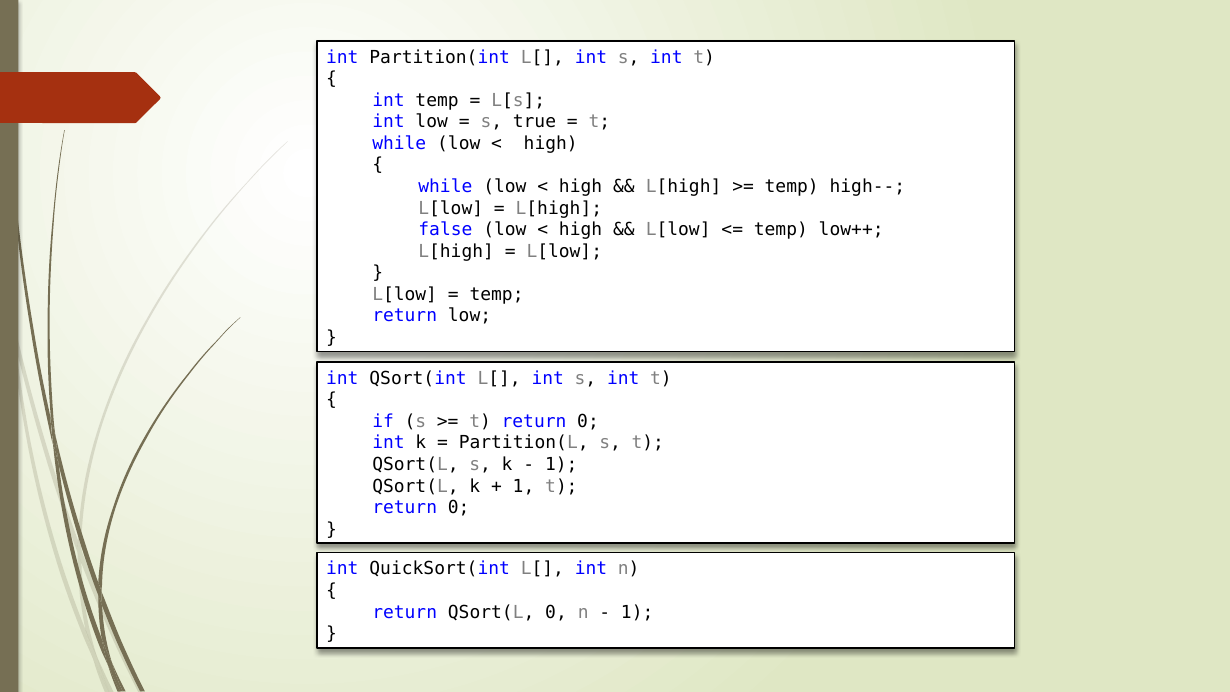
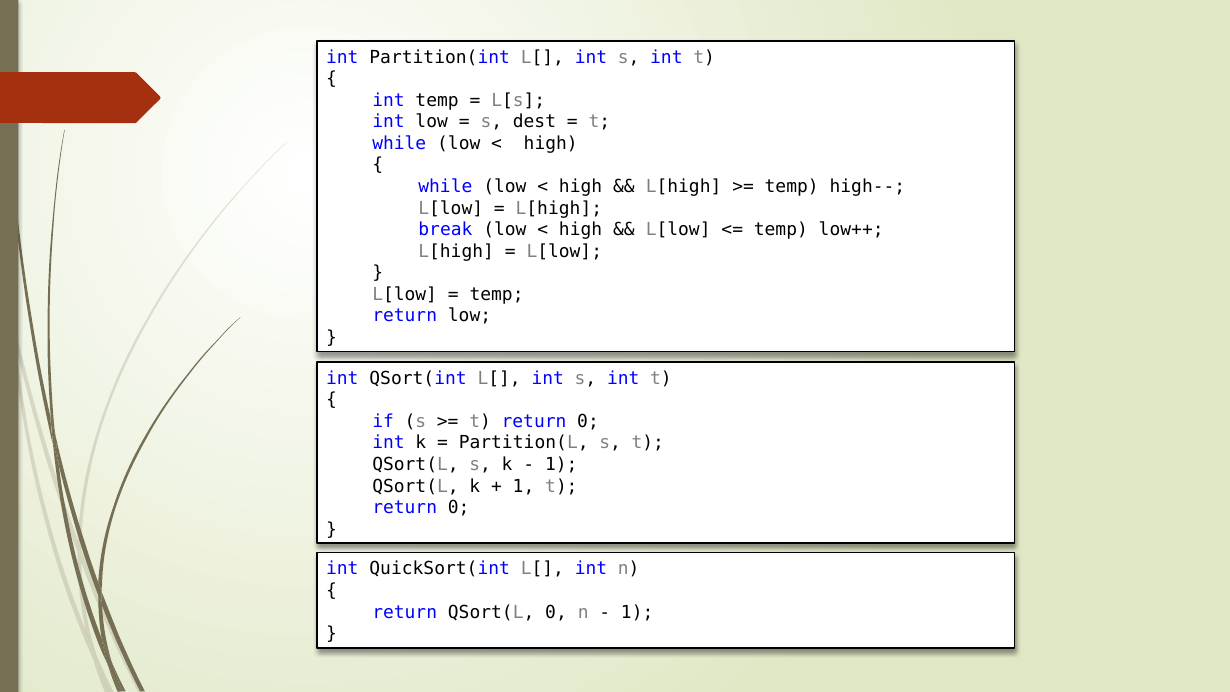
true: true -> dest
false: false -> break
